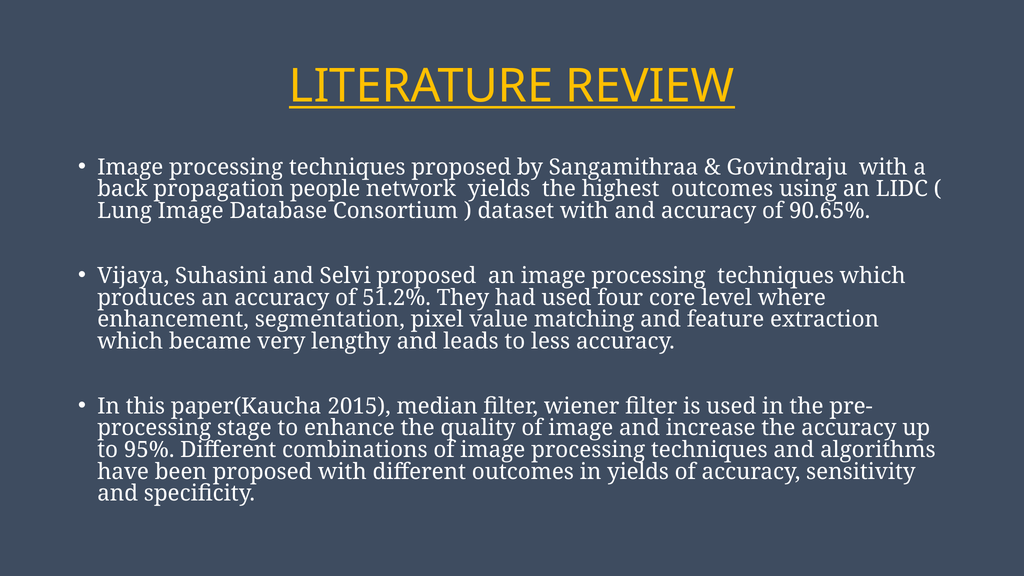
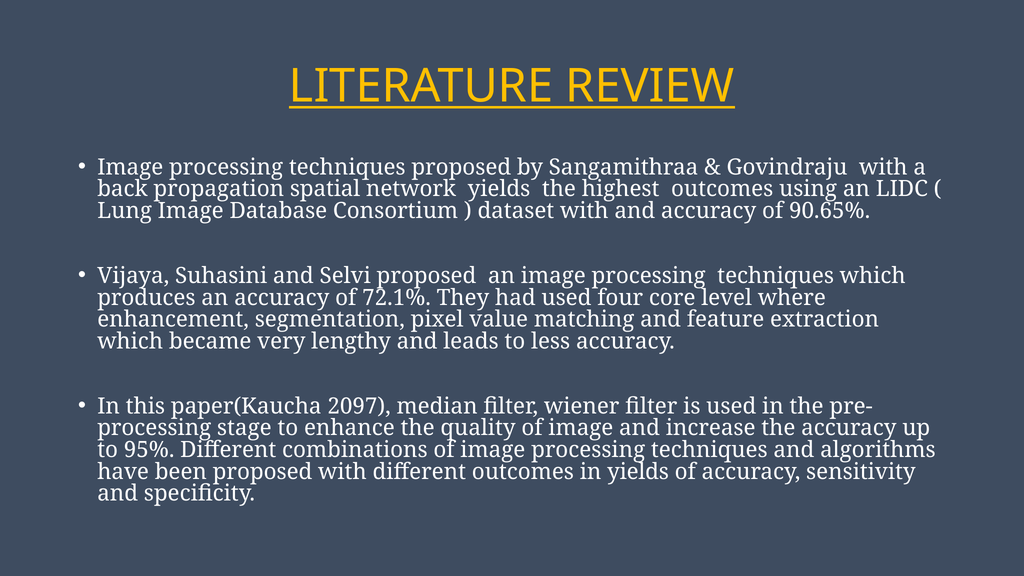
people: people -> spatial
51.2%: 51.2% -> 72.1%
2015: 2015 -> 2097
